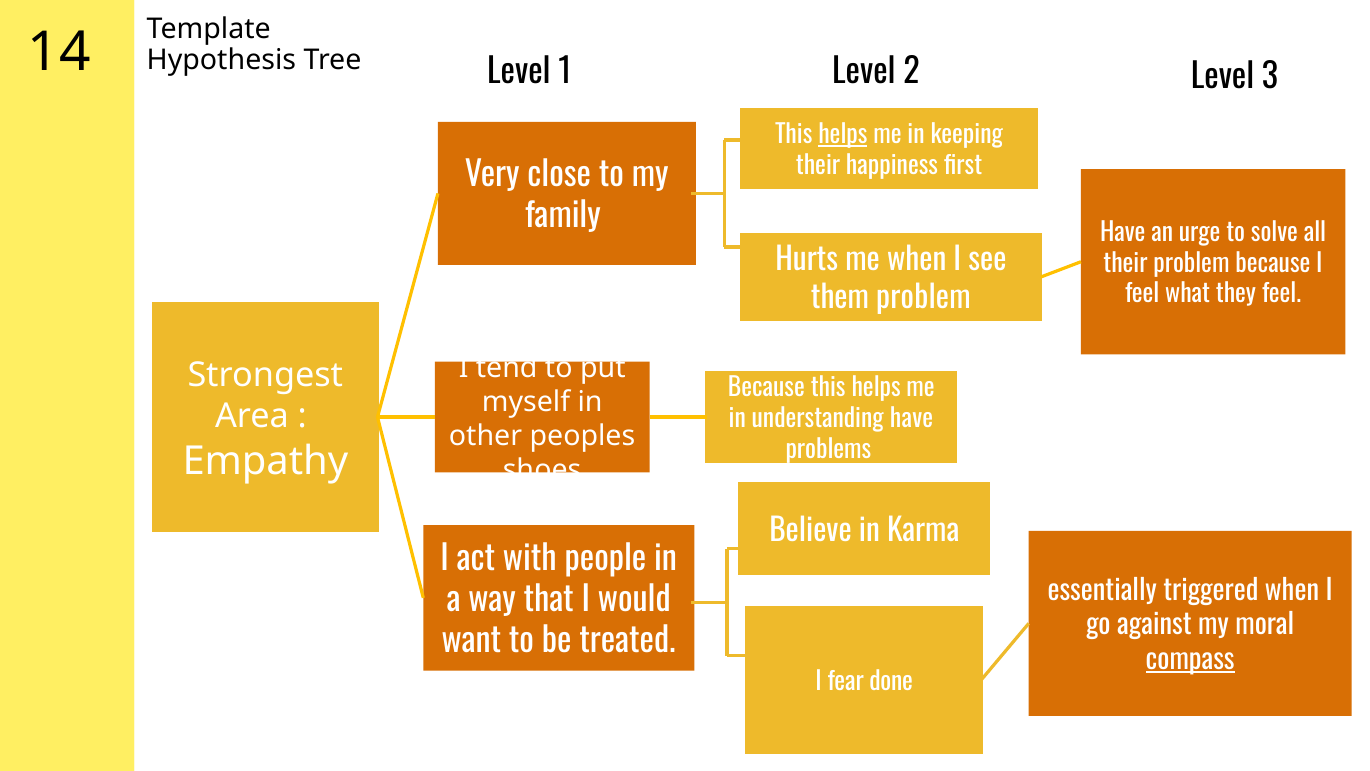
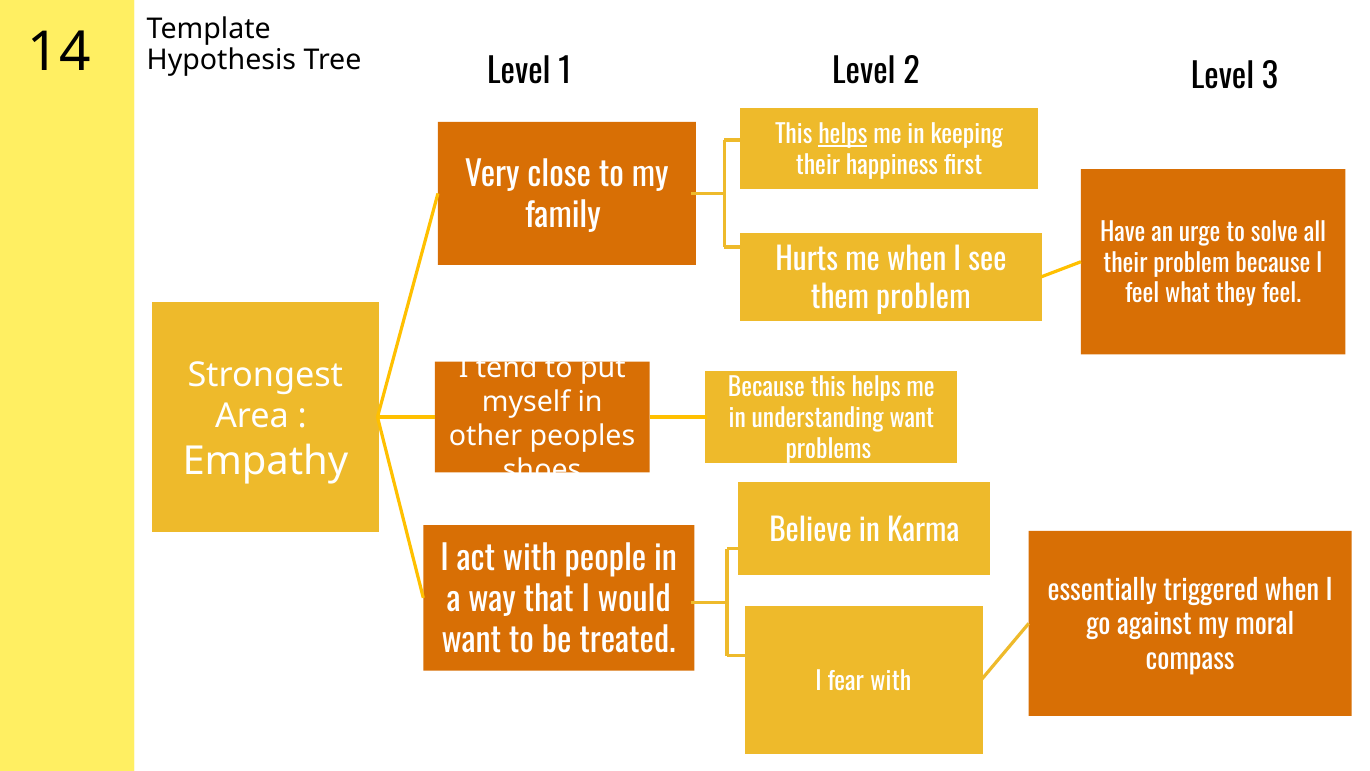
understanding have: have -> want
compass underline: present -> none
fear done: done -> with
